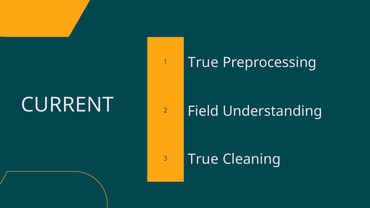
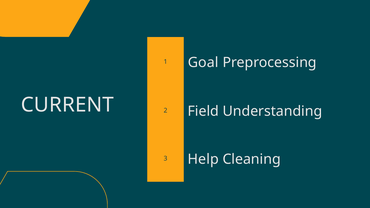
1 True: True -> Goal
3 True: True -> Help
